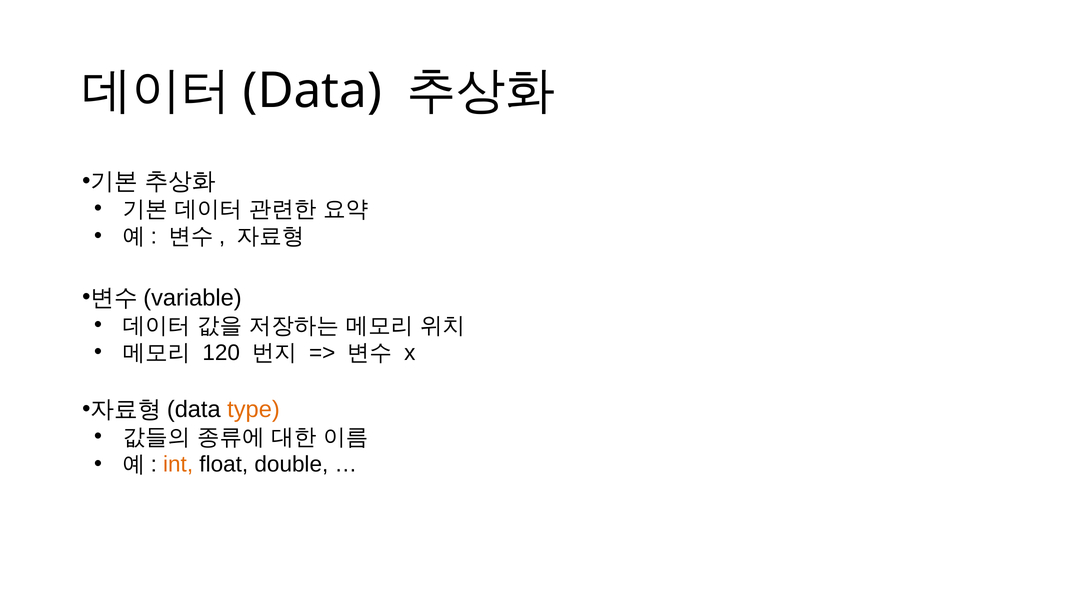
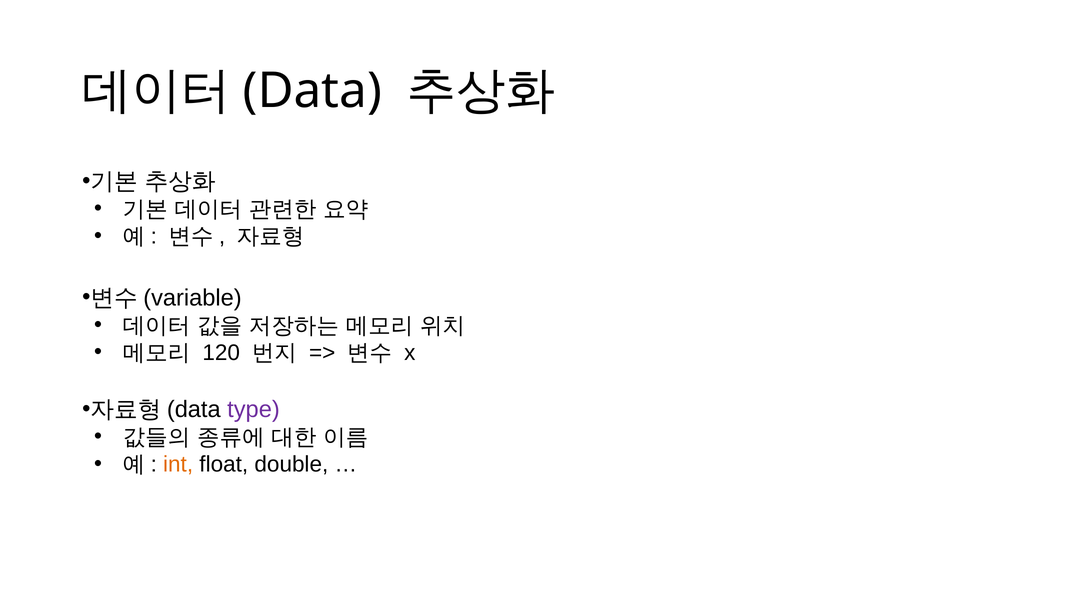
type colour: orange -> purple
